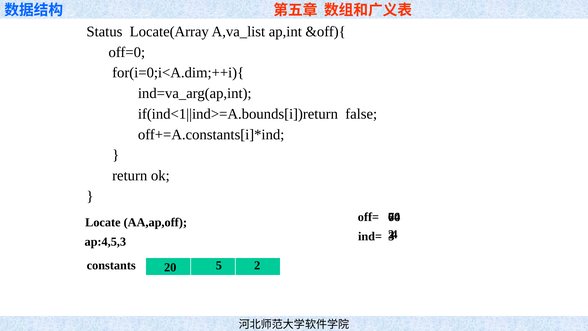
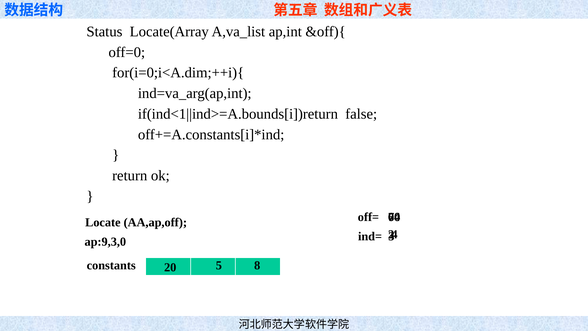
ap:4,5,3: ap:4,5,3 -> ap:9,3,0
2: 2 -> 8
